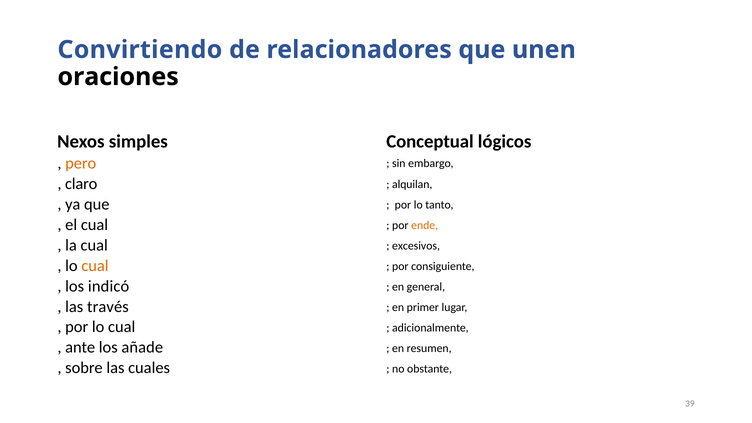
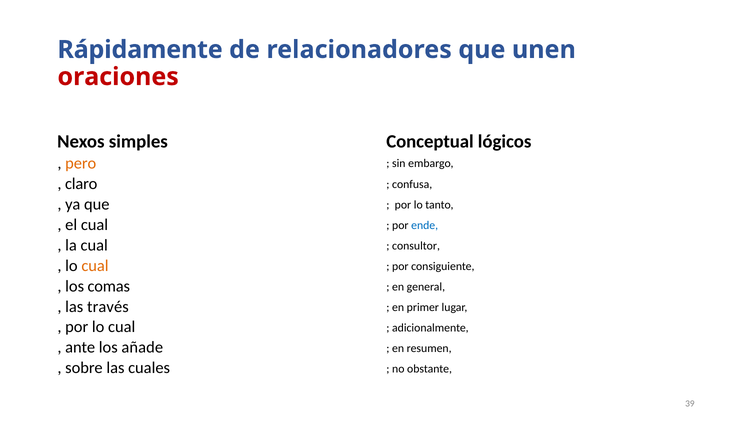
Convirtiendo: Convirtiendo -> Rápidamente
oraciones colour: black -> red
alquilan: alquilan -> confusa
ende colour: orange -> blue
excesivos: excesivos -> consultor
indicó: indicó -> comas
